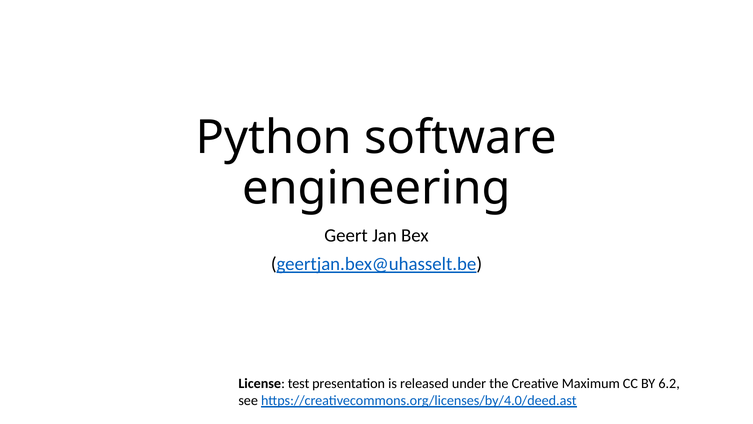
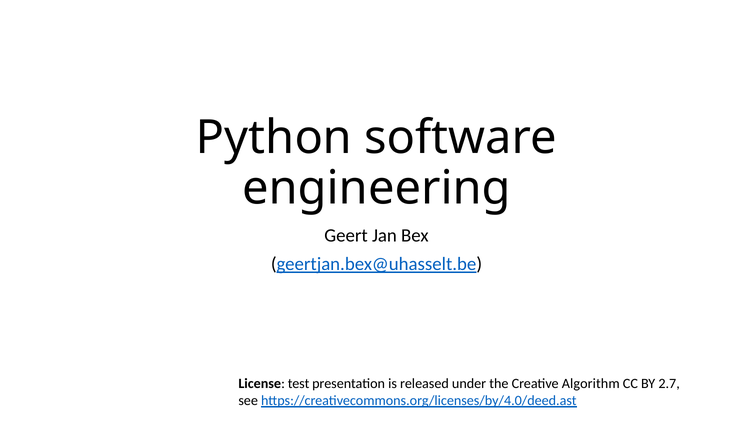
Maximum: Maximum -> Algorithm
6.2: 6.2 -> 2.7
